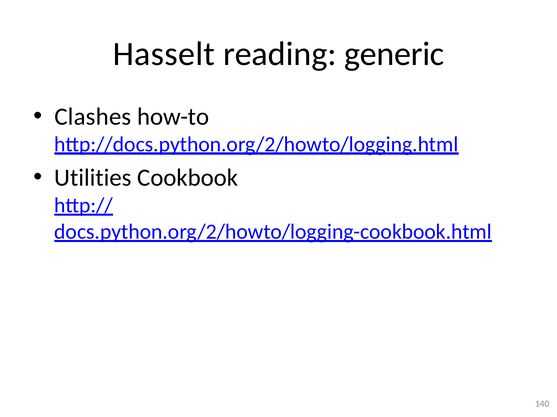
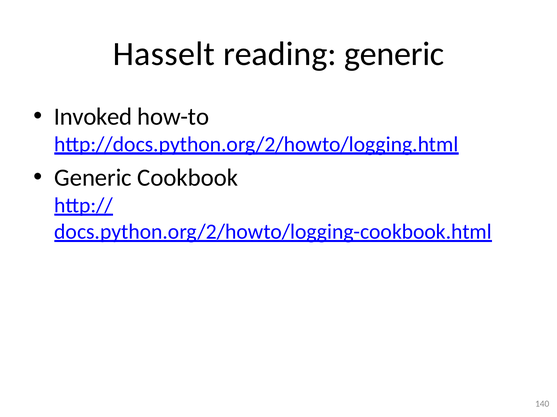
Clashes: Clashes -> Invoked
Utilities at (93, 178): Utilities -> Generic
